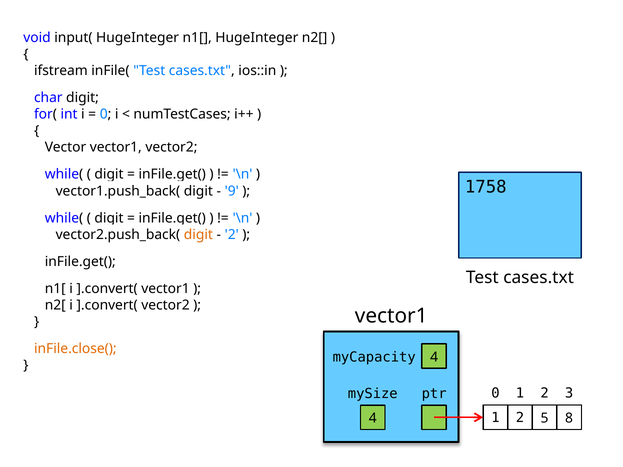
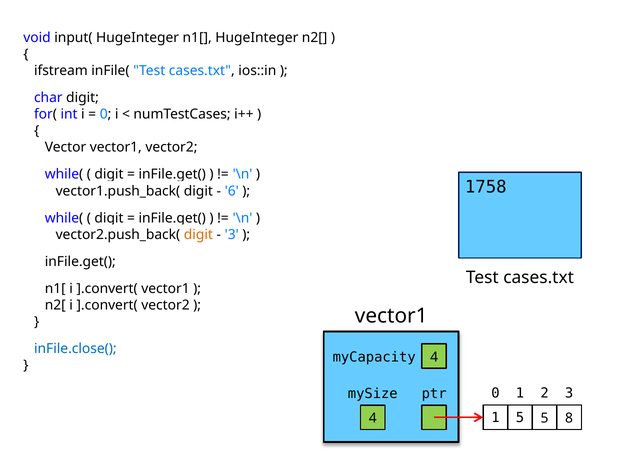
9: 9 -> 6
2 at (232, 235): 2 -> 3
inFile.close( colour: orange -> blue
2 at (520, 418): 2 -> 5
